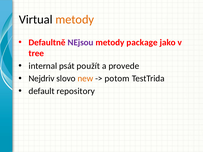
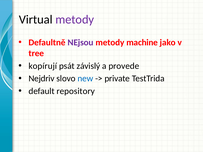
metody at (75, 20) colour: orange -> purple
package: package -> machine
internal: internal -> kopírují
použít: použít -> závislý
new colour: orange -> blue
potom: potom -> private
